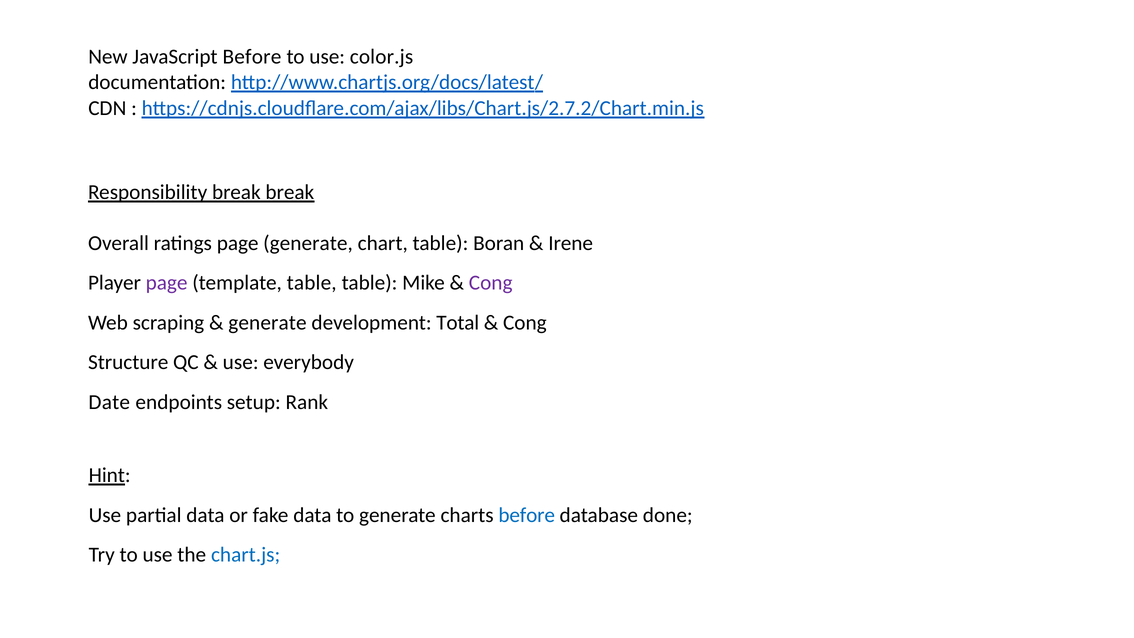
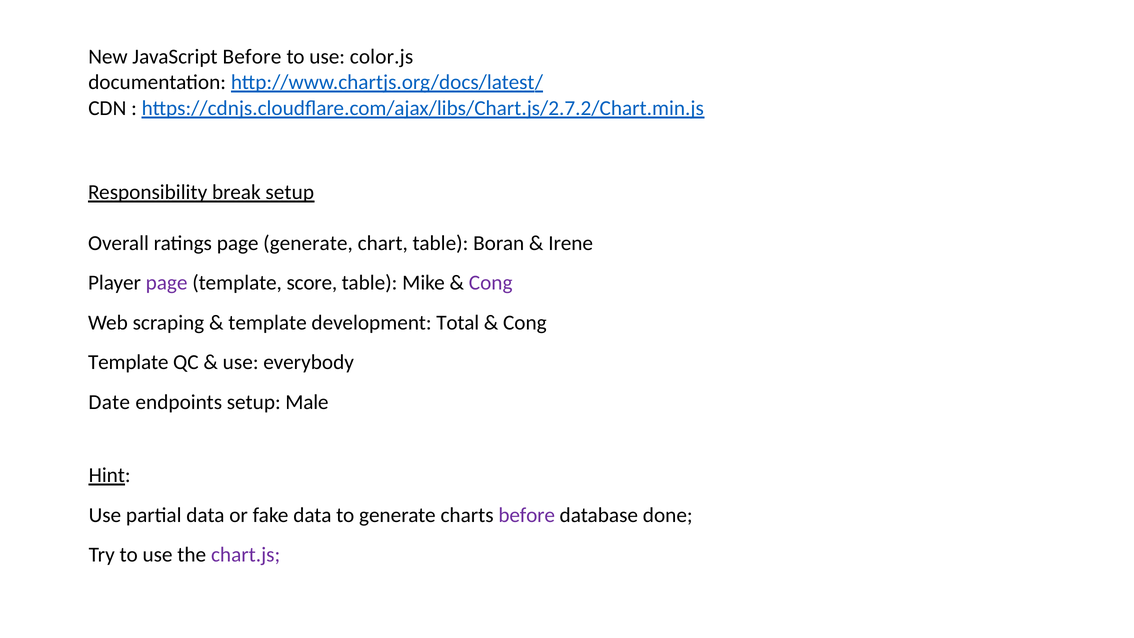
break break: break -> setup
template table: table -> score
generate at (267, 323): generate -> template
Structure at (128, 362): Structure -> Template
Rank: Rank -> Male
before at (527, 515) colour: blue -> purple
chart.js colour: blue -> purple
